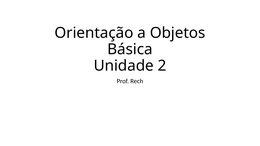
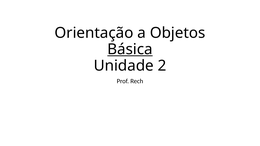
Básica underline: none -> present
